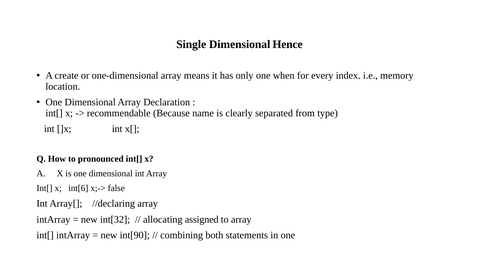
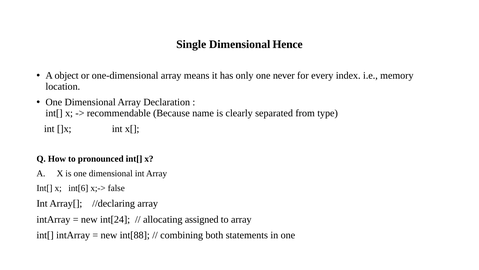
create: create -> object
when: when -> never
int[32: int[32 -> int[24
int[90: int[90 -> int[88
